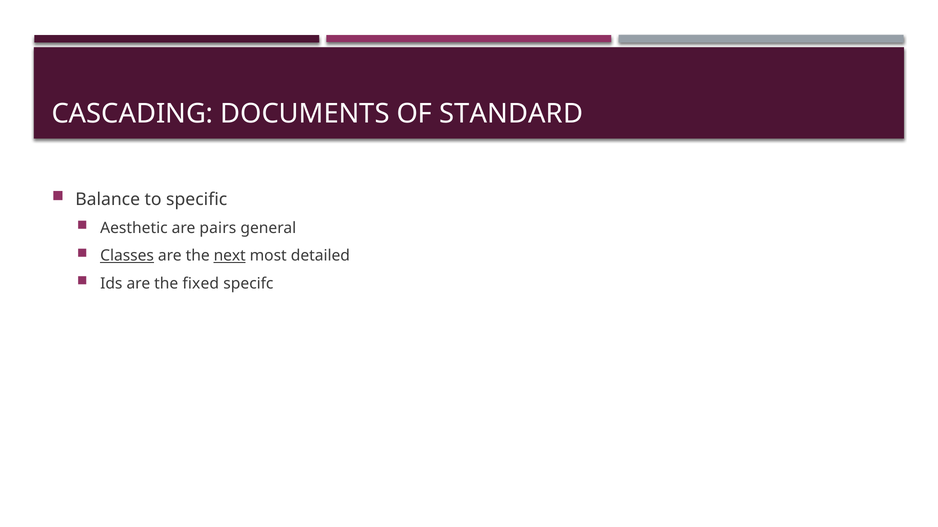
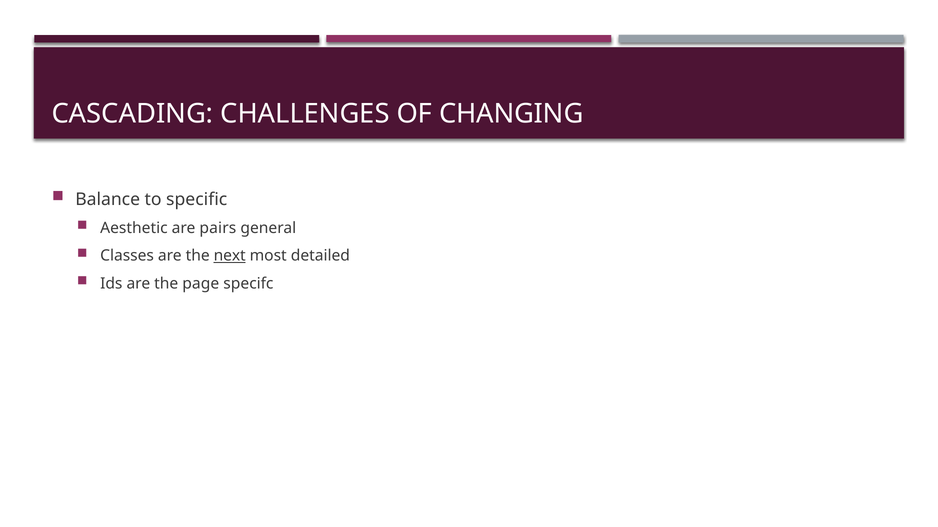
DOCUMENTS: DOCUMENTS -> CHALLENGES
STANDARD: STANDARD -> CHANGING
Classes underline: present -> none
fixed: fixed -> page
